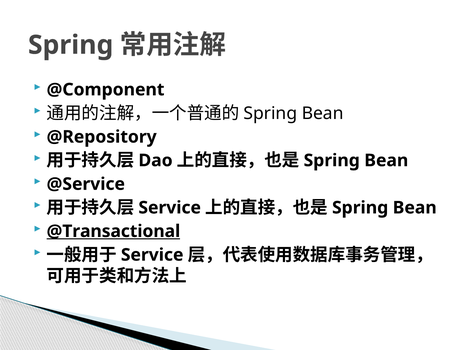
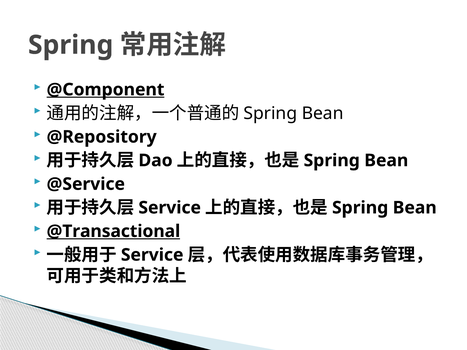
@Component underline: none -> present
